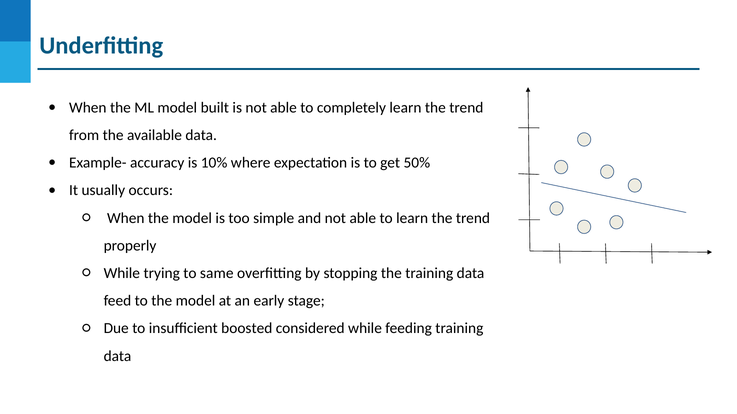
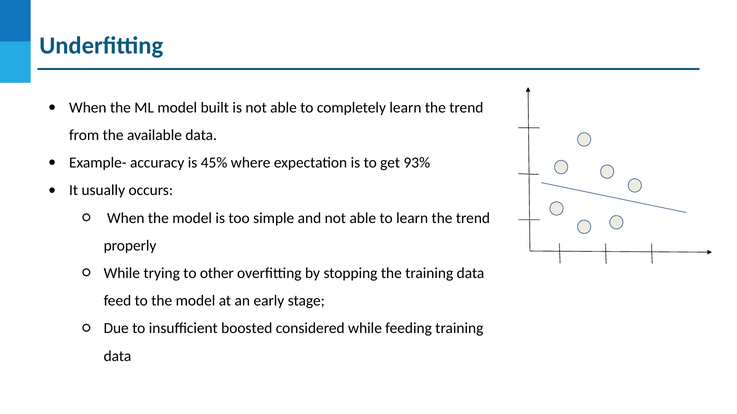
10%: 10% -> 45%
50%: 50% -> 93%
same: same -> other
